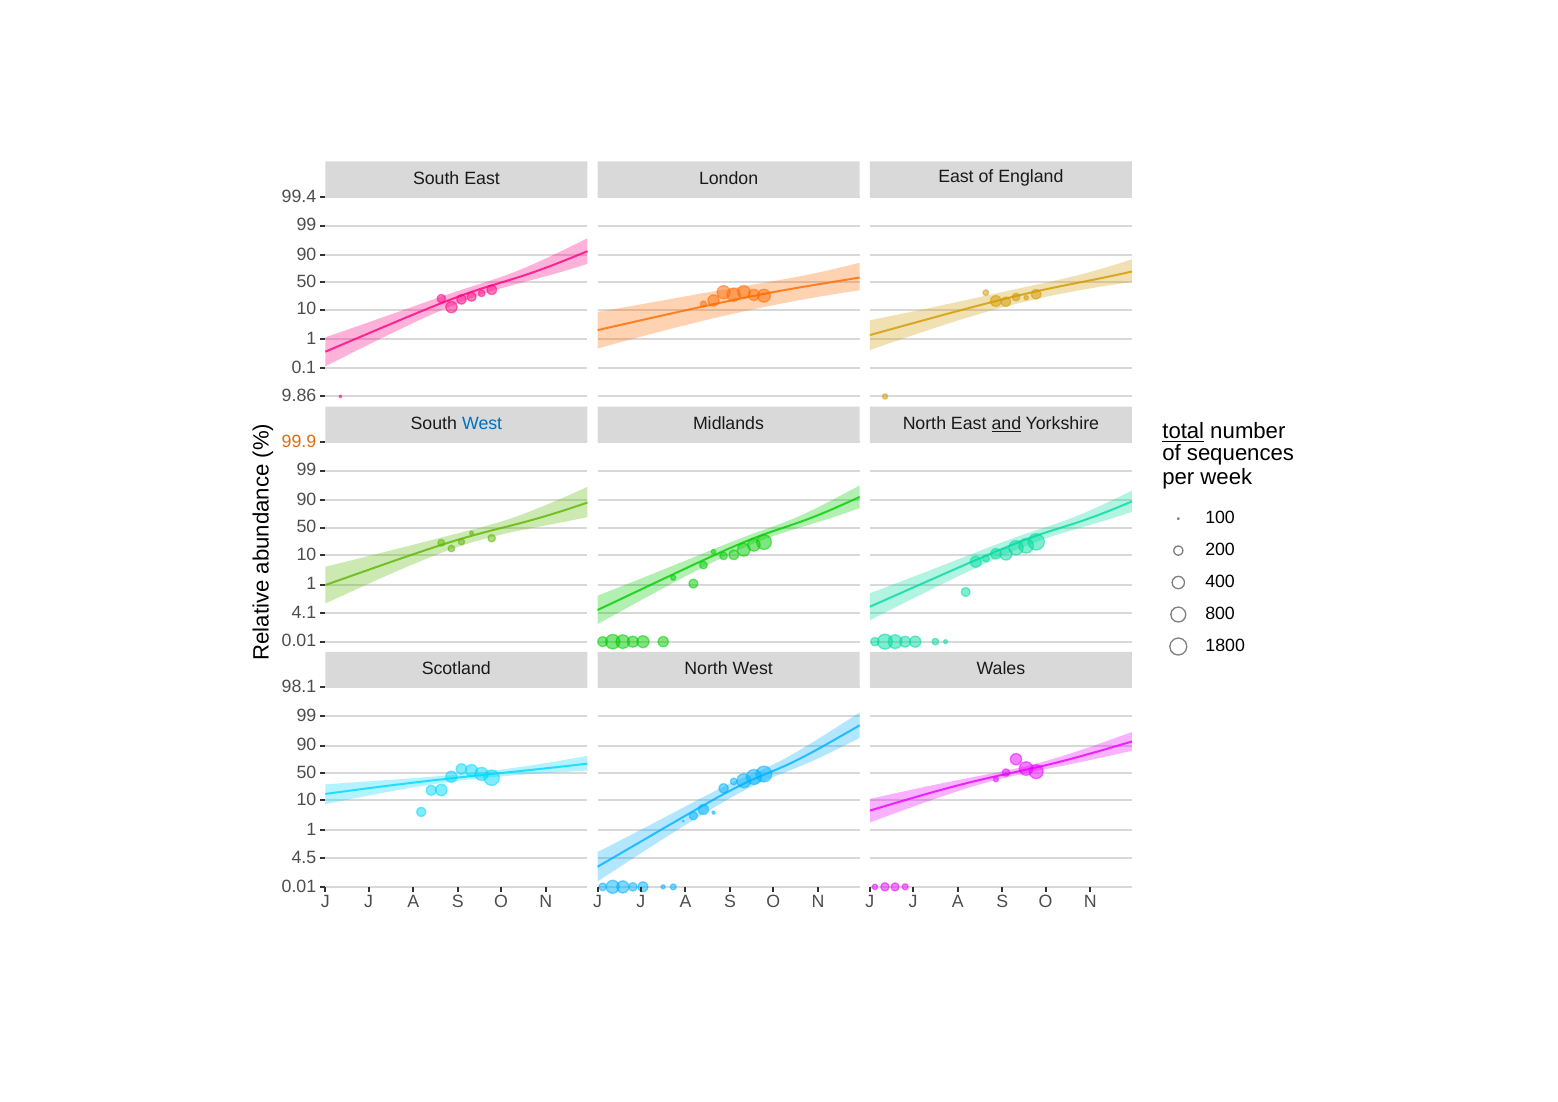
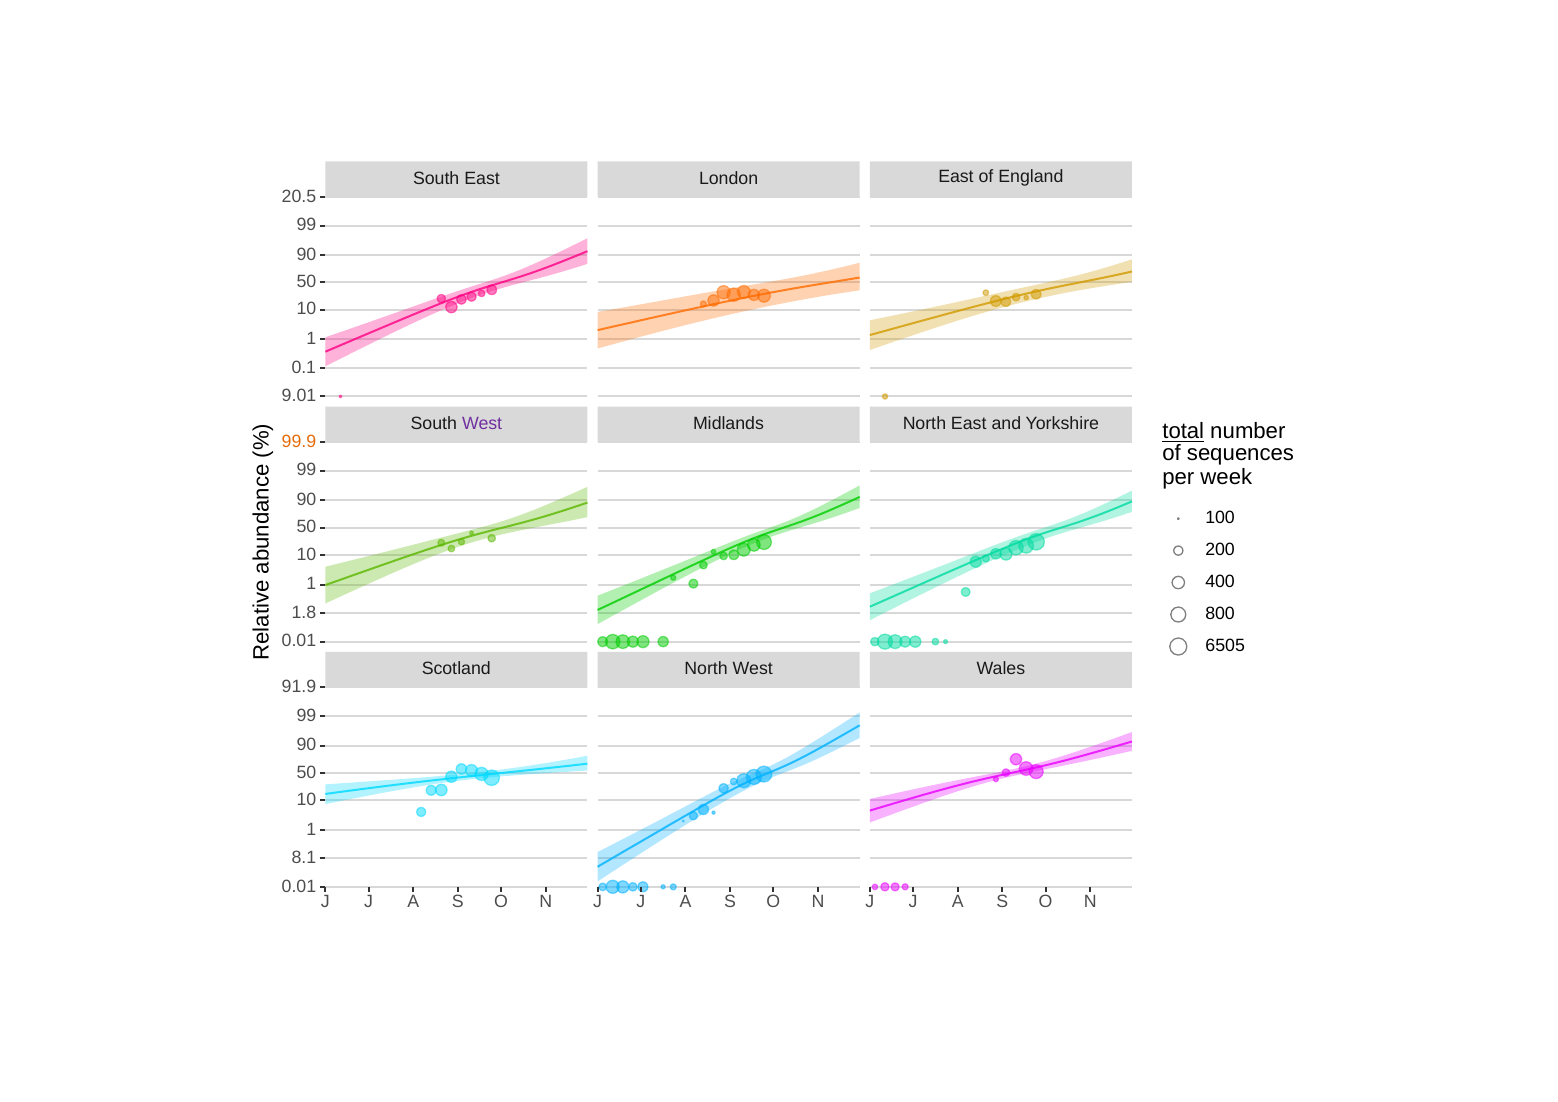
99.4: 99.4 -> 20.5
9.86: 9.86 -> 9.01
West at (482, 423) colour: blue -> purple
and underline: present -> none
4.1: 4.1 -> 1.8
1800: 1800 -> 6505
98.1: 98.1 -> 91.9
4.5: 4.5 -> 8.1
